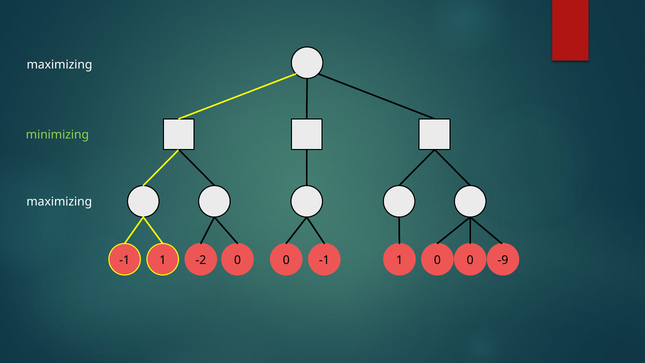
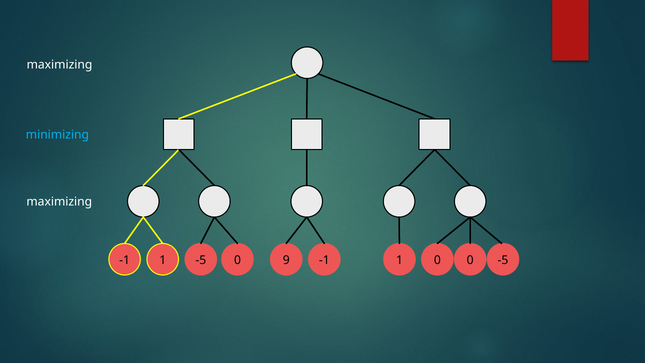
minimizing colour: light green -> light blue
-2 at (201, 260): -2 -> -5
0 at (286, 260): 0 -> 9
-9 at (503, 260): -9 -> -5
